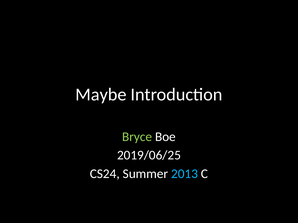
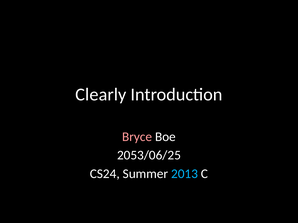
Maybe: Maybe -> Clearly
Bryce colour: light green -> pink
2019/06/25: 2019/06/25 -> 2053/06/25
